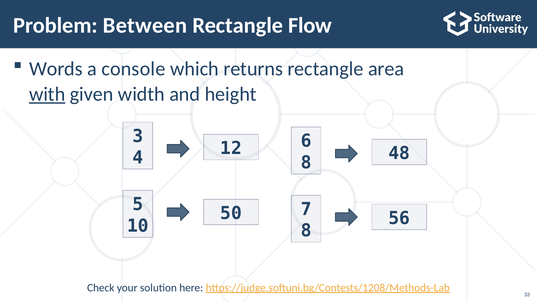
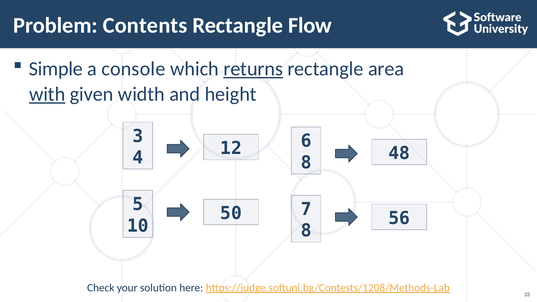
Between: Between -> Contents
Words: Words -> Simple
returns underline: none -> present
